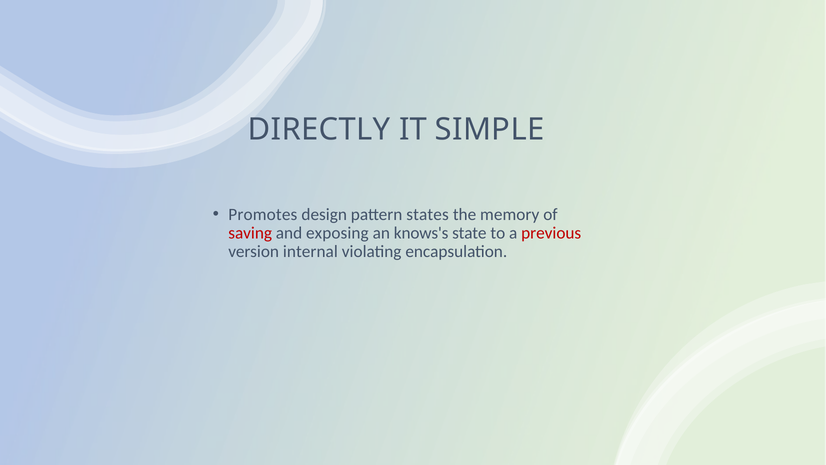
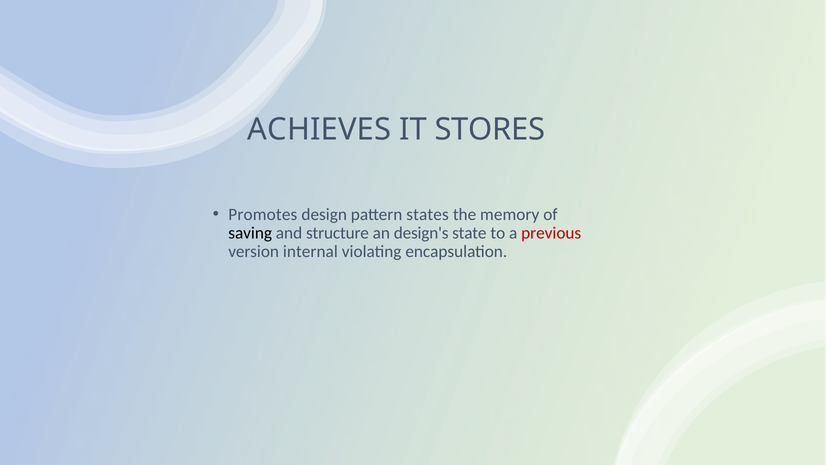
DIRECTLY: DIRECTLY -> ACHIEVES
SIMPLE: SIMPLE -> STORES
saving colour: red -> black
exposing: exposing -> structure
knows's: knows's -> design's
